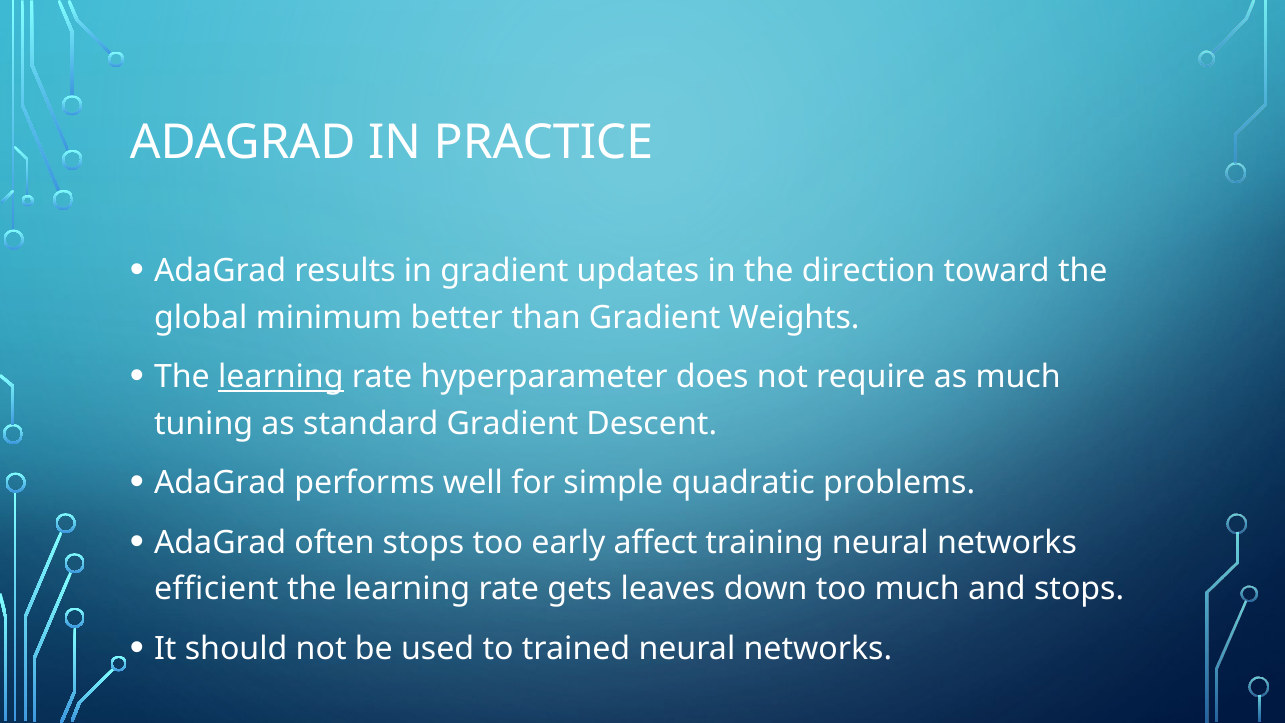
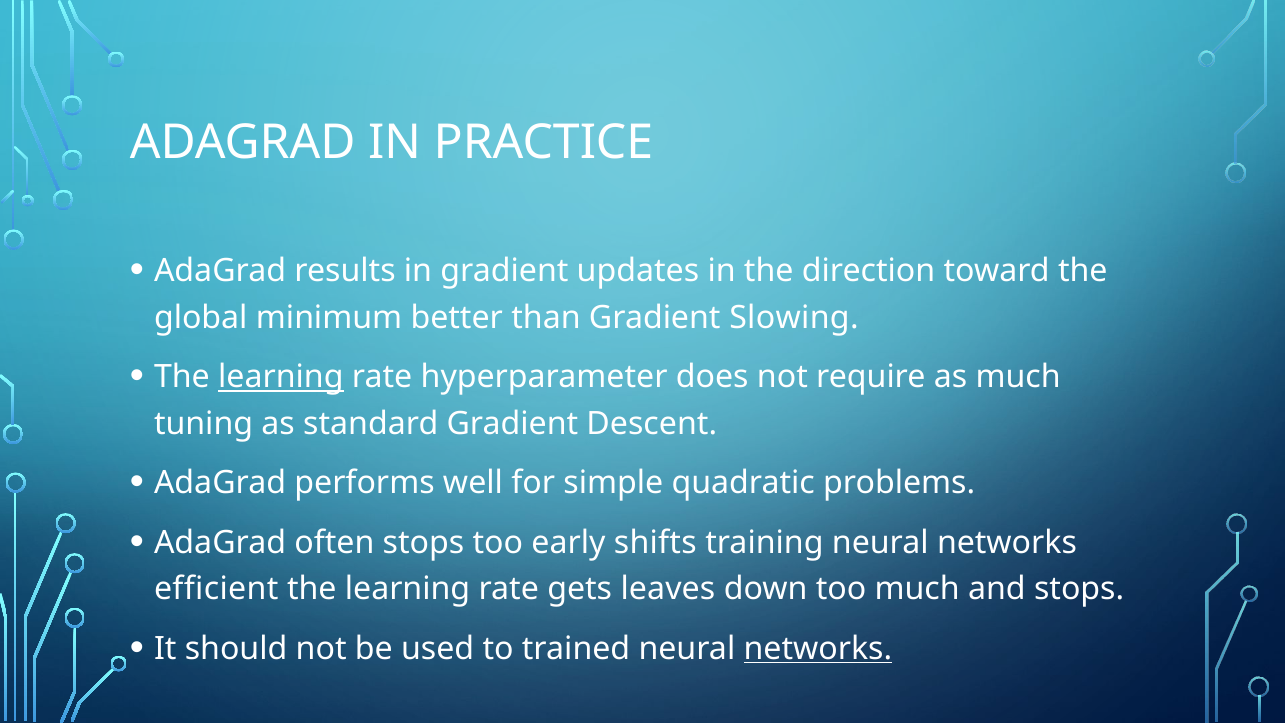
Weights: Weights -> Slowing
affect: affect -> shifts
networks at (818, 648) underline: none -> present
